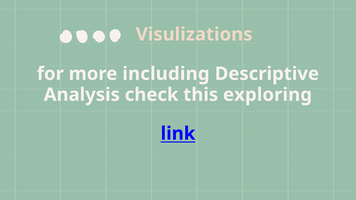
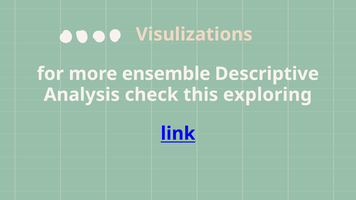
including: including -> ensemble
